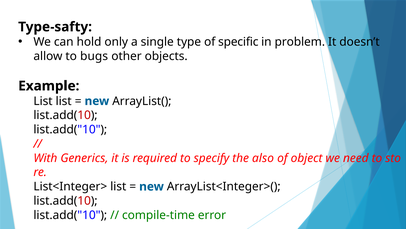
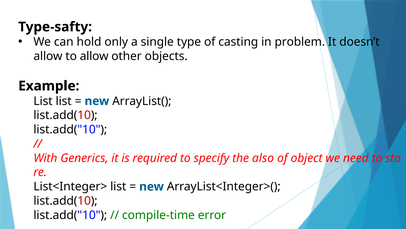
specific: specific -> casting
to bugs: bugs -> allow
